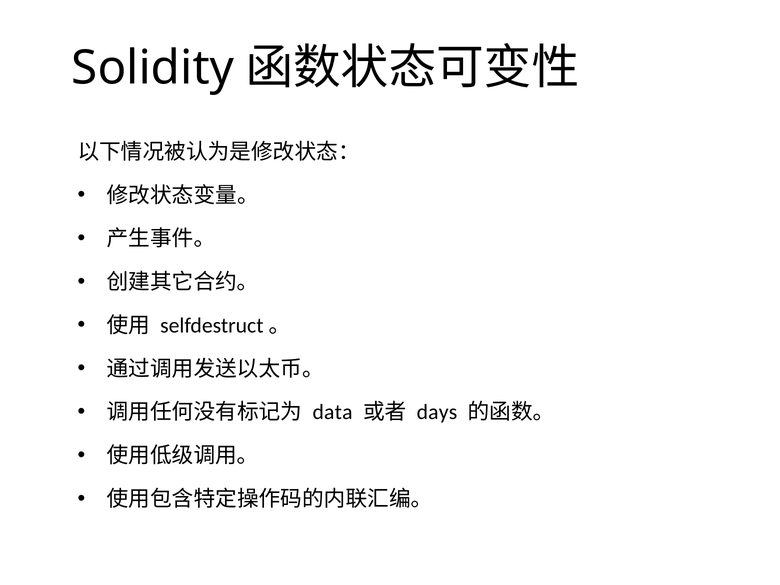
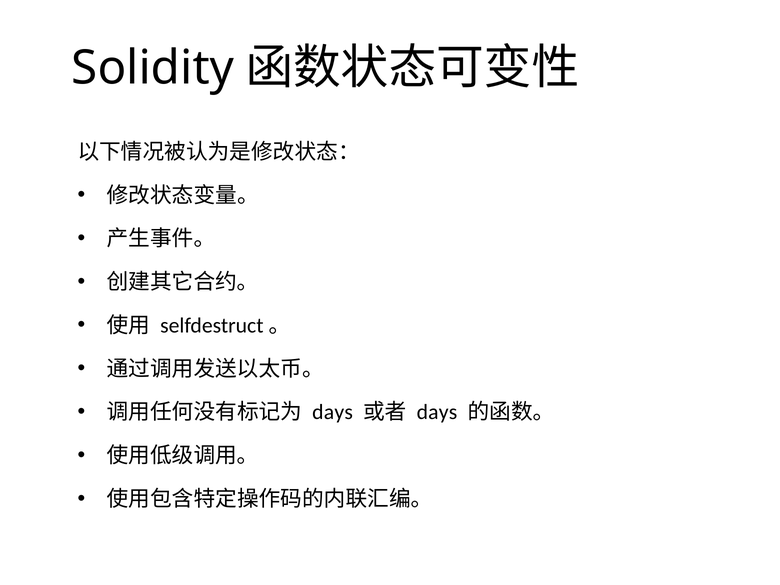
data at (333, 412): data -> days
